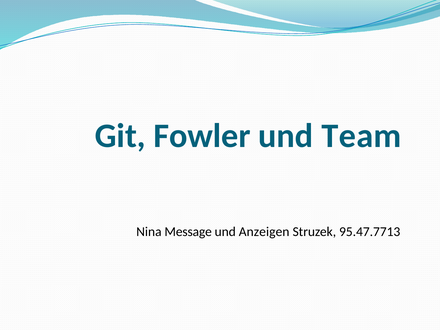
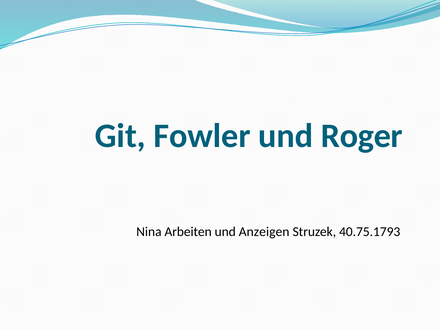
Team: Team -> Roger
Message: Message -> Arbeiten
95.47.7713: 95.47.7713 -> 40.75.1793
